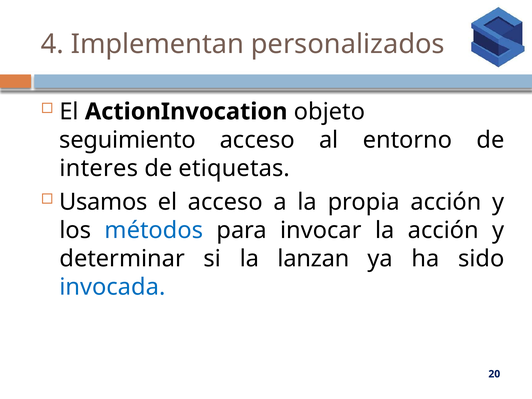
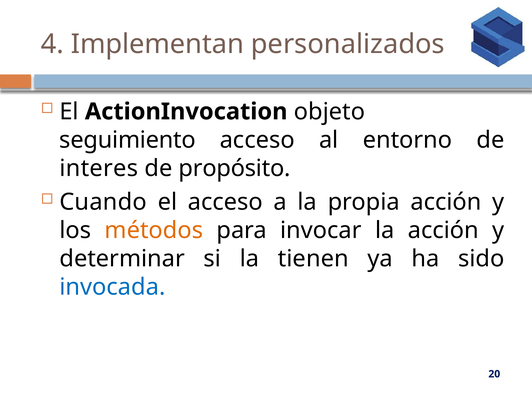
etiquetas: etiquetas -> propósito
Usamos: Usamos -> Cuando
métodos colour: blue -> orange
lanzan: lanzan -> tienen
